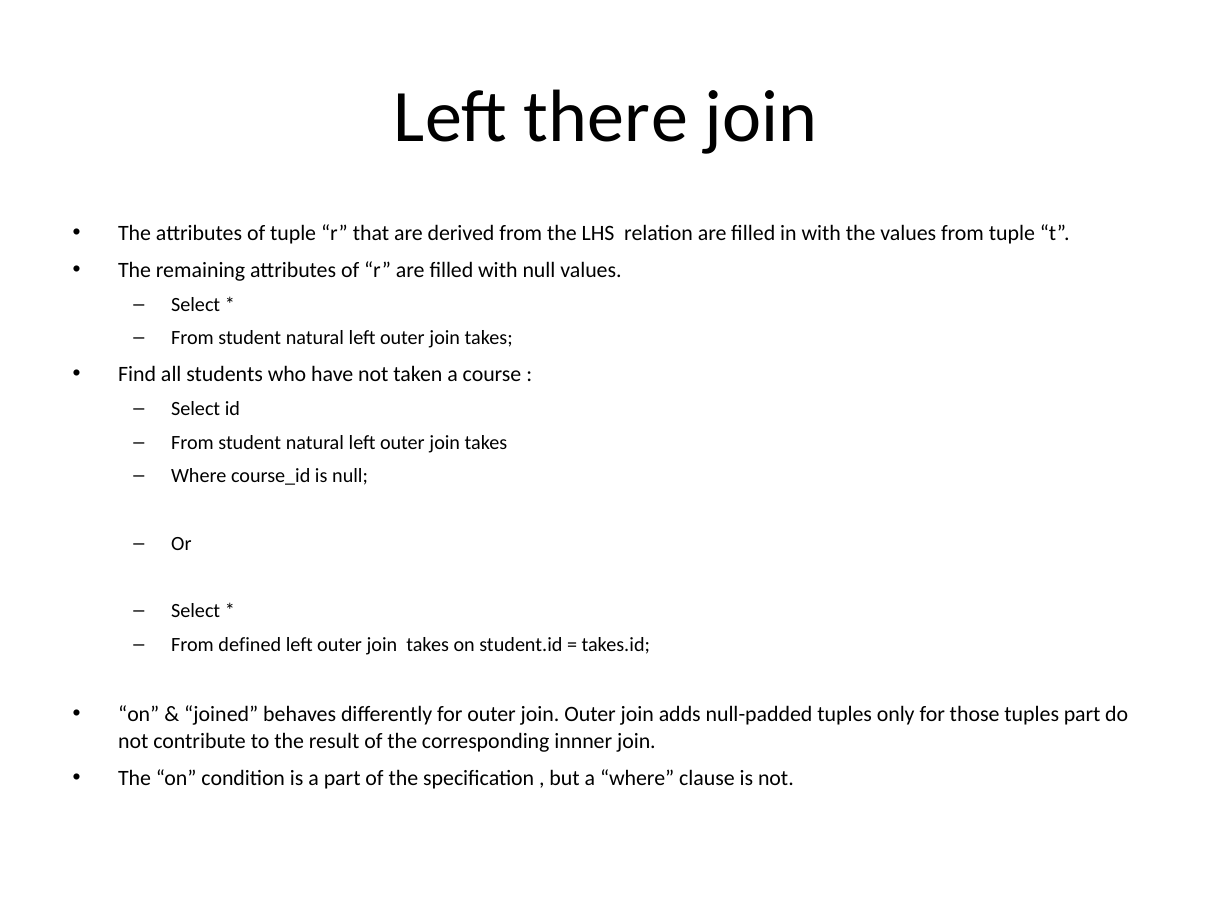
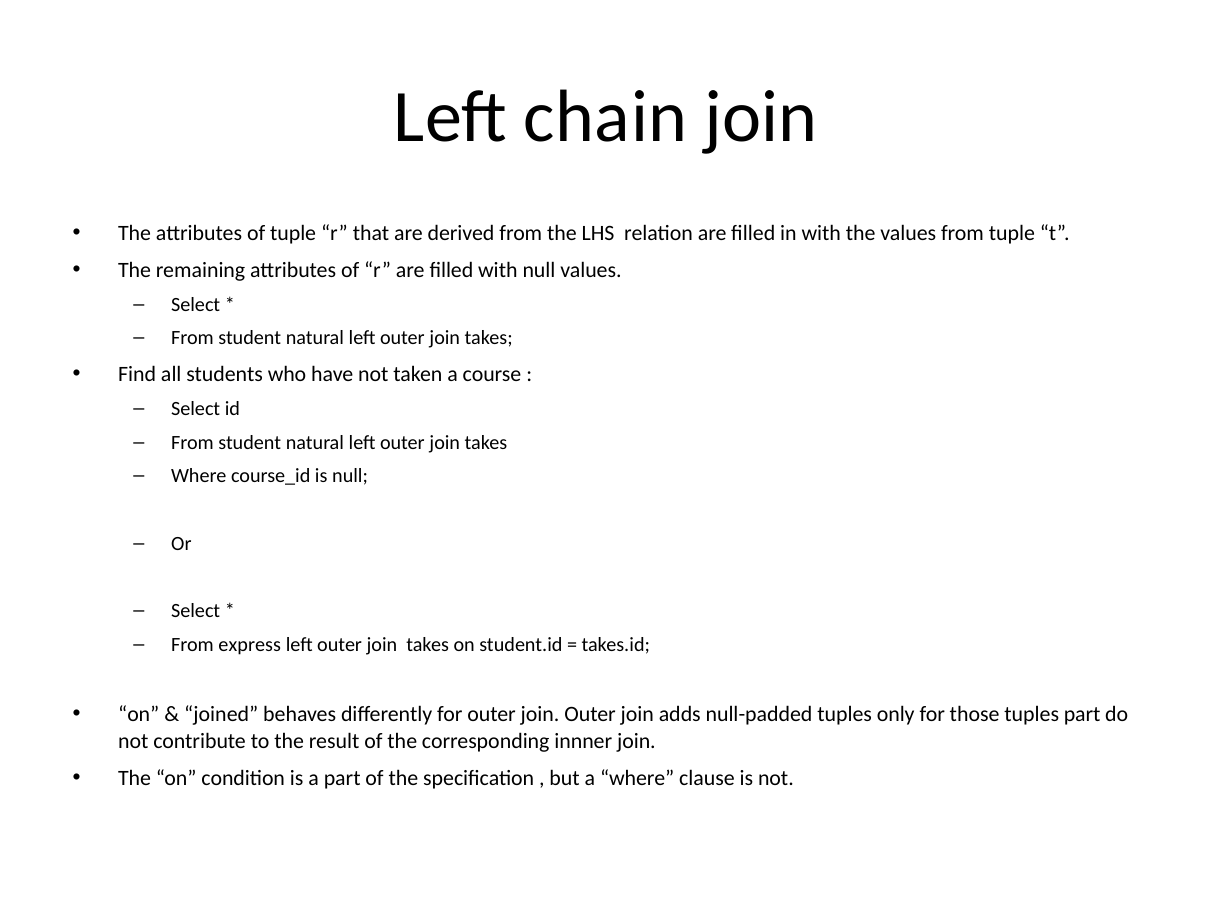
there: there -> chain
defined: defined -> express
